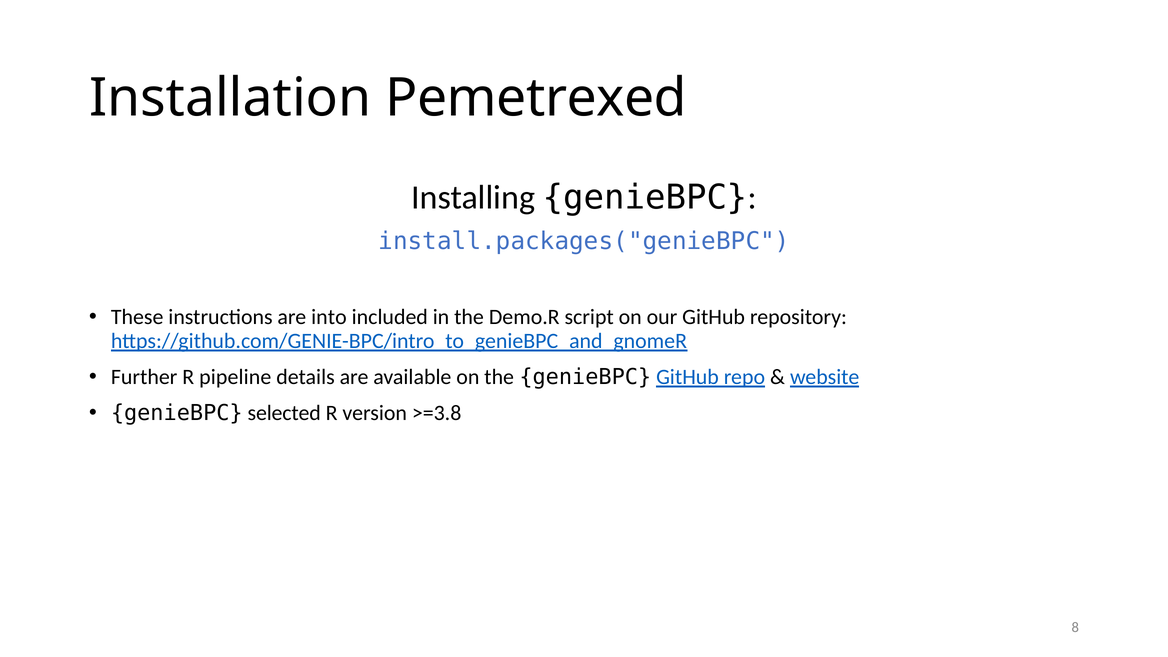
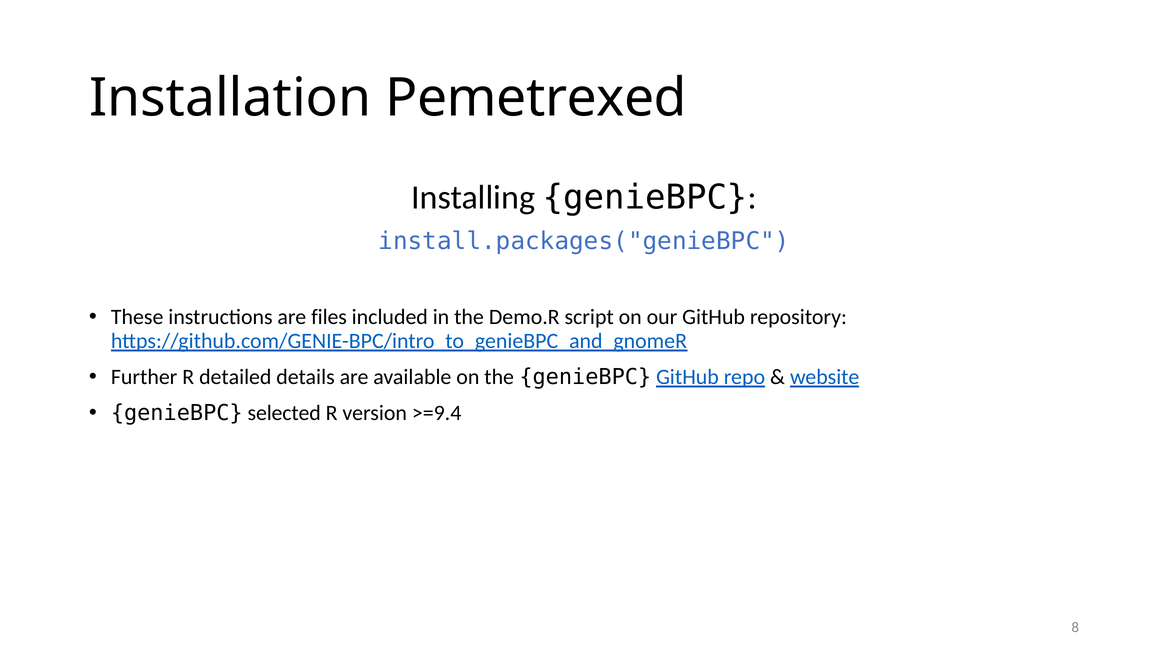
into: into -> files
pipeline: pipeline -> detailed
>=3.8: >=3.8 -> >=9.4
